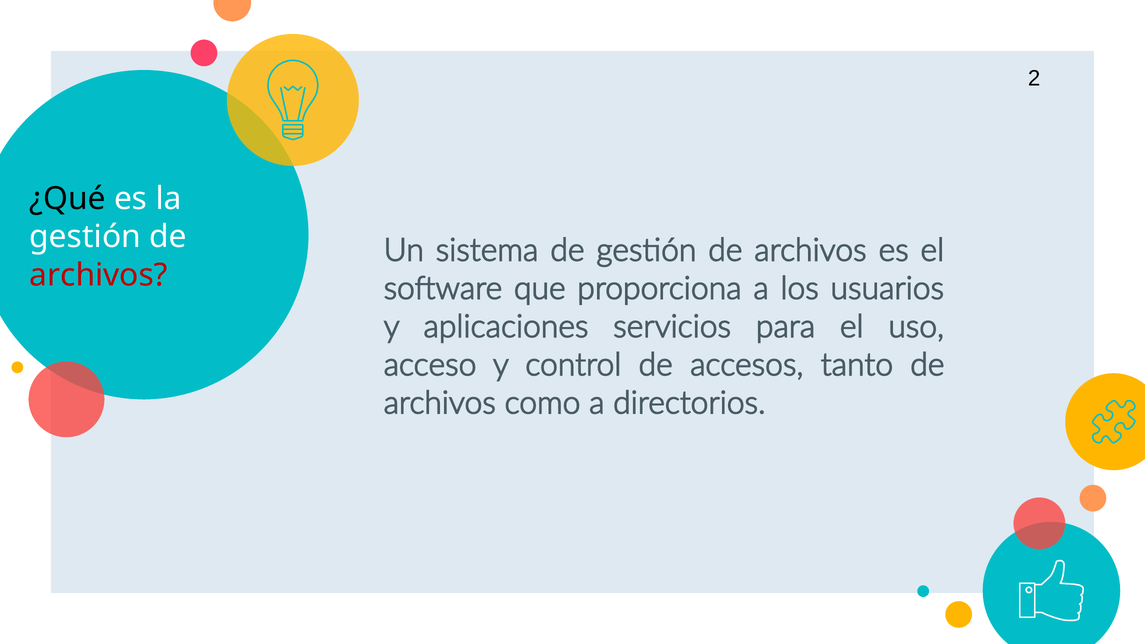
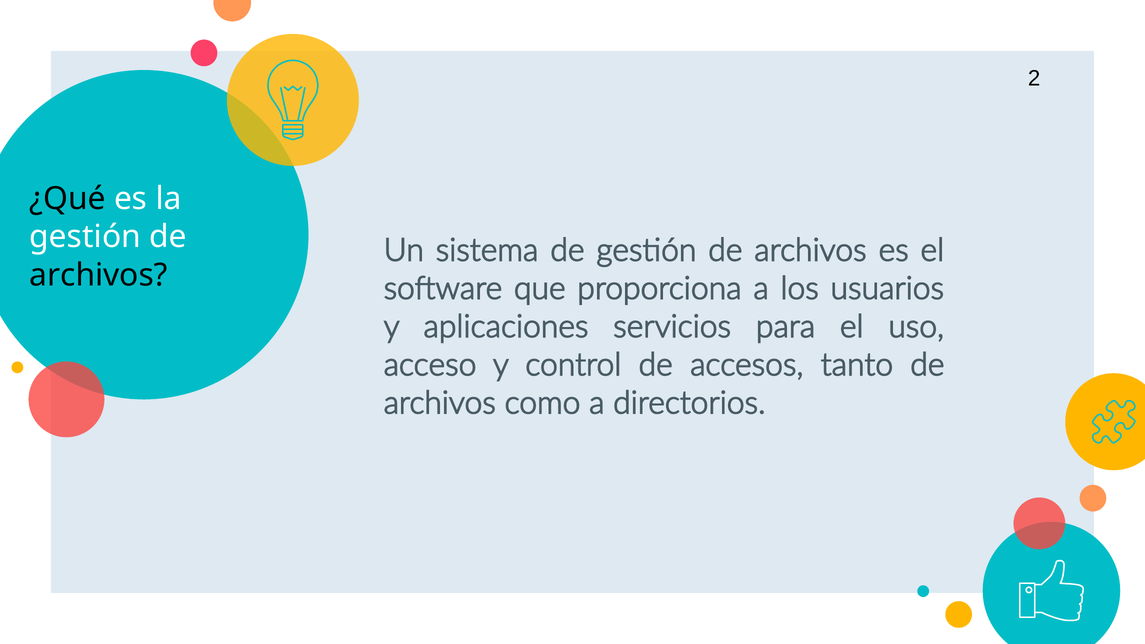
archivos at (99, 275) colour: red -> black
